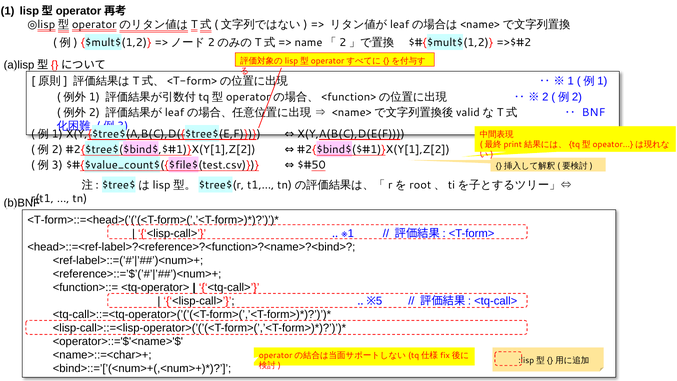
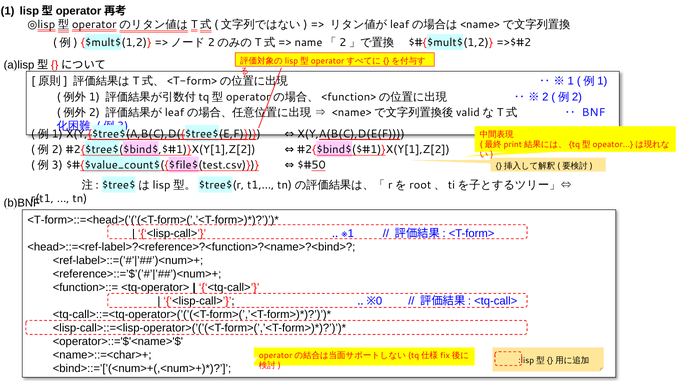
5: 5 -> 0
